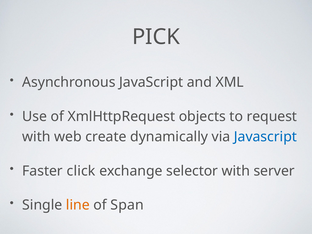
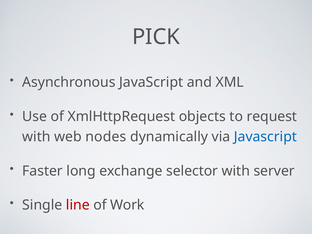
create: create -> nodes
click: click -> long
line colour: orange -> red
Span: Span -> Work
